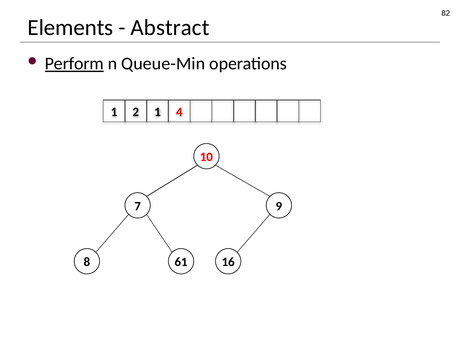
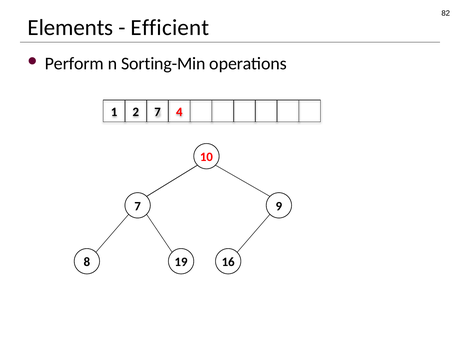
Abstract: Abstract -> Efficient
Perform underline: present -> none
Queue-Min: Queue-Min -> Sorting-Min
2 1: 1 -> 7
61: 61 -> 19
